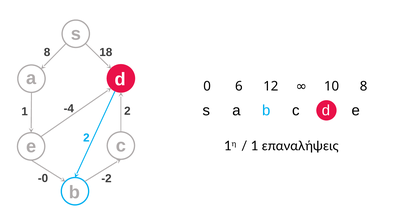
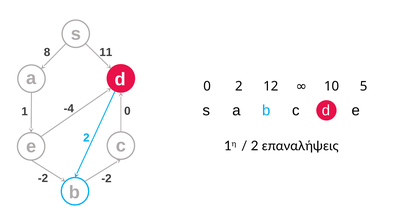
18: 18 -> 11
0 6: 6 -> 2
10 8: 8 -> 5
1 2: 2 -> 0
1 at (255, 145): 1 -> 2
-0 at (43, 178): -0 -> -2
